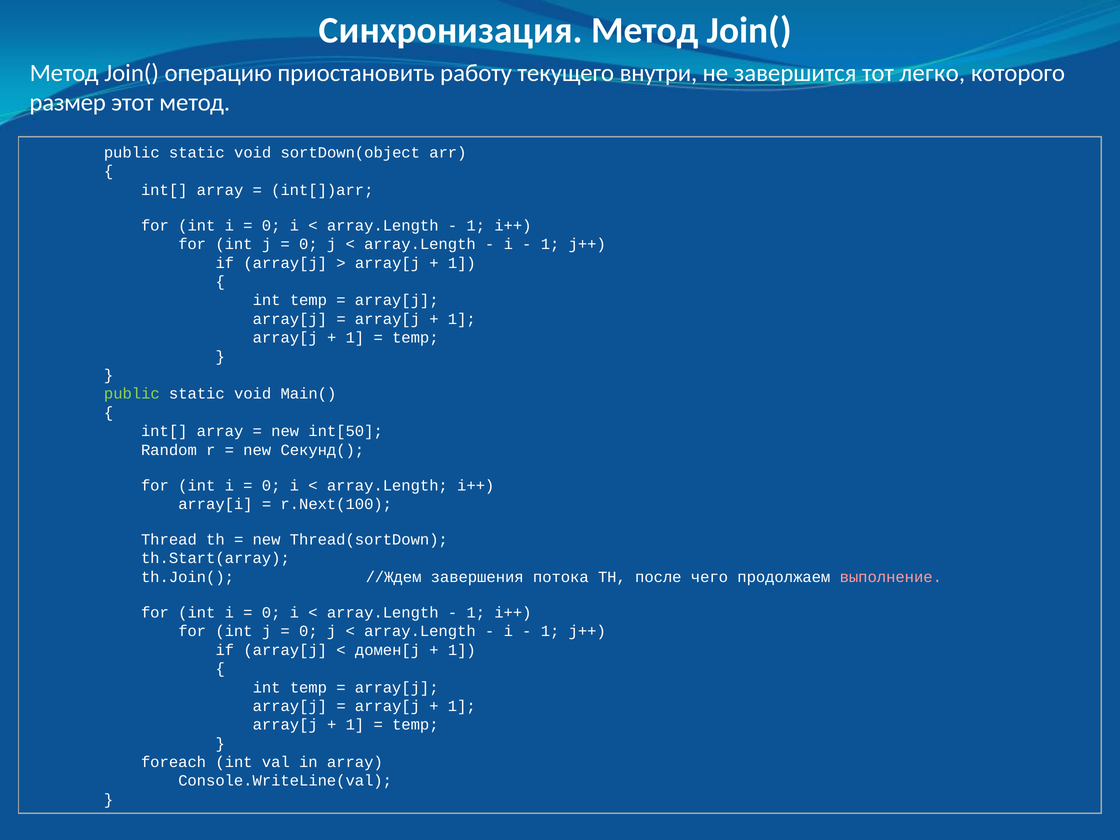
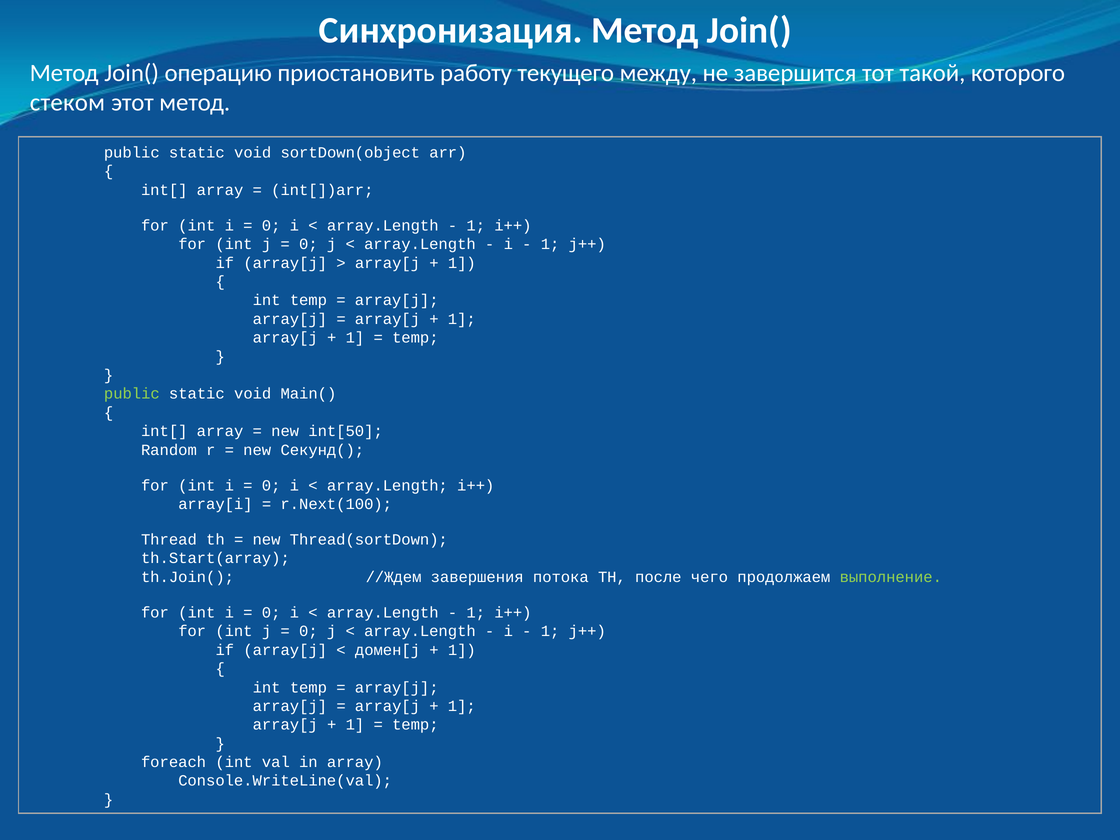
внутри: внутри -> между
легко: легко -> такой
размер: размер -> стеком
выполнение colour: pink -> light green
